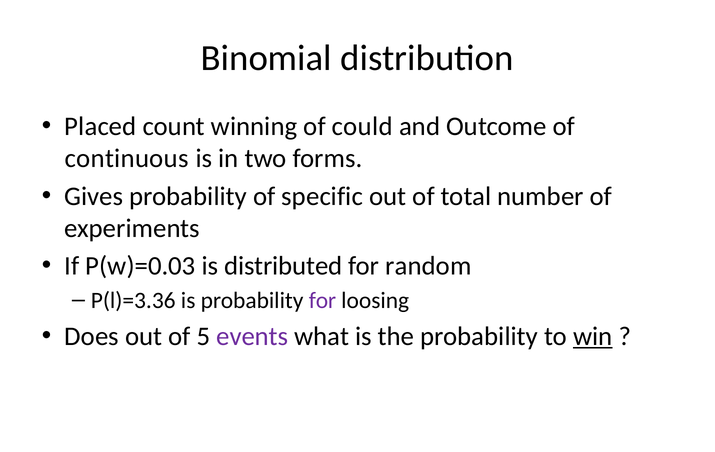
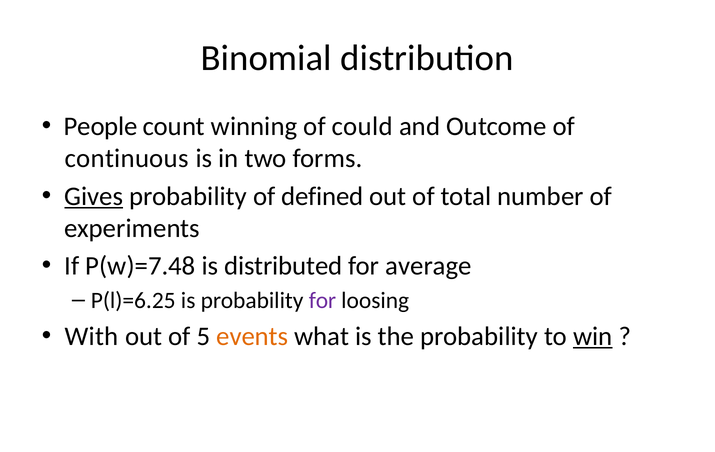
Placed: Placed -> People
Gives underline: none -> present
specific: specific -> defined
P(w)=0.03: P(w)=0.03 -> P(w)=7.48
random: random -> average
P(l)=3.36: P(l)=3.36 -> P(l)=6.25
Does: Does -> With
events colour: purple -> orange
